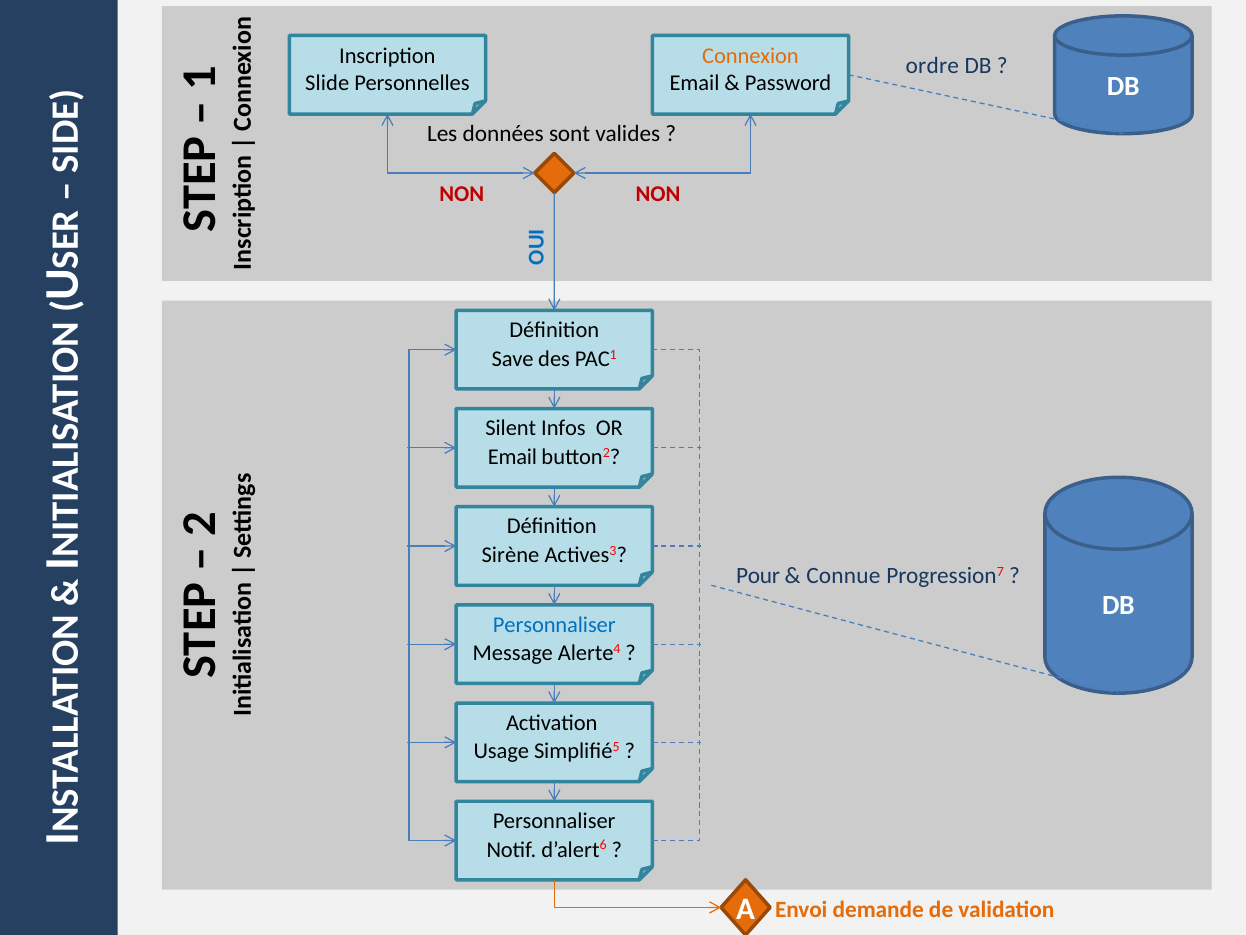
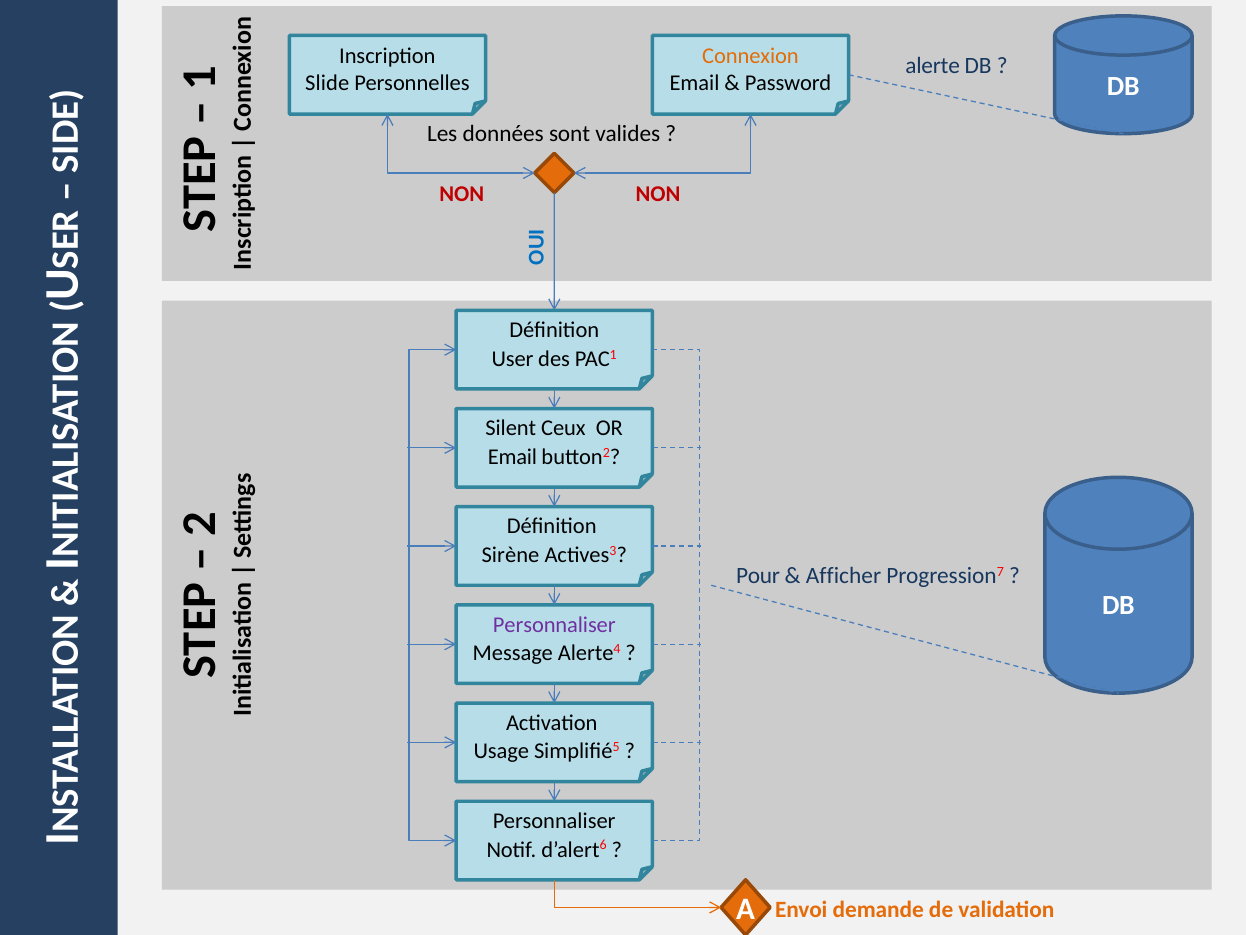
ordre: ordre -> alerte
Save: Save -> User
Infos: Infos -> Ceux
Connue: Connue -> Afficher
Personnaliser at (554, 624) colour: blue -> purple
